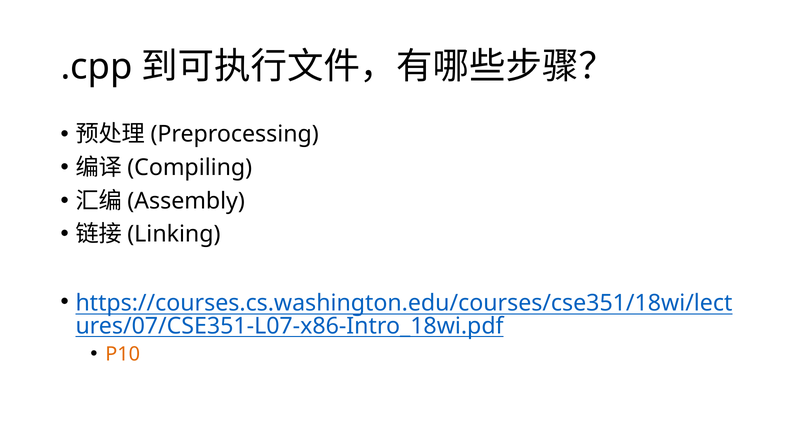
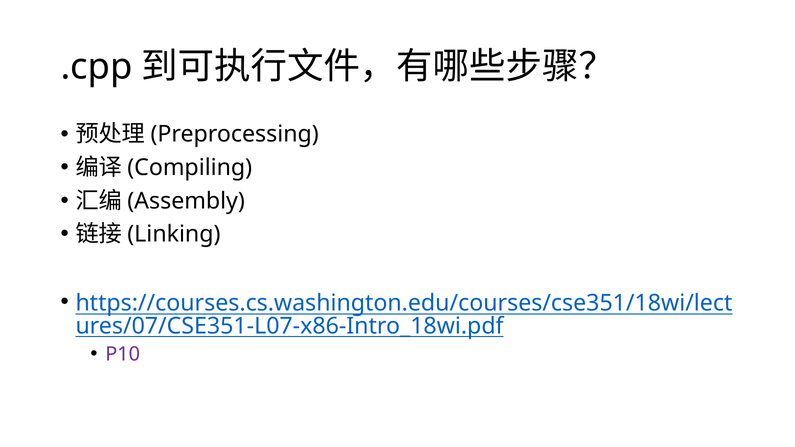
P10 colour: orange -> purple
